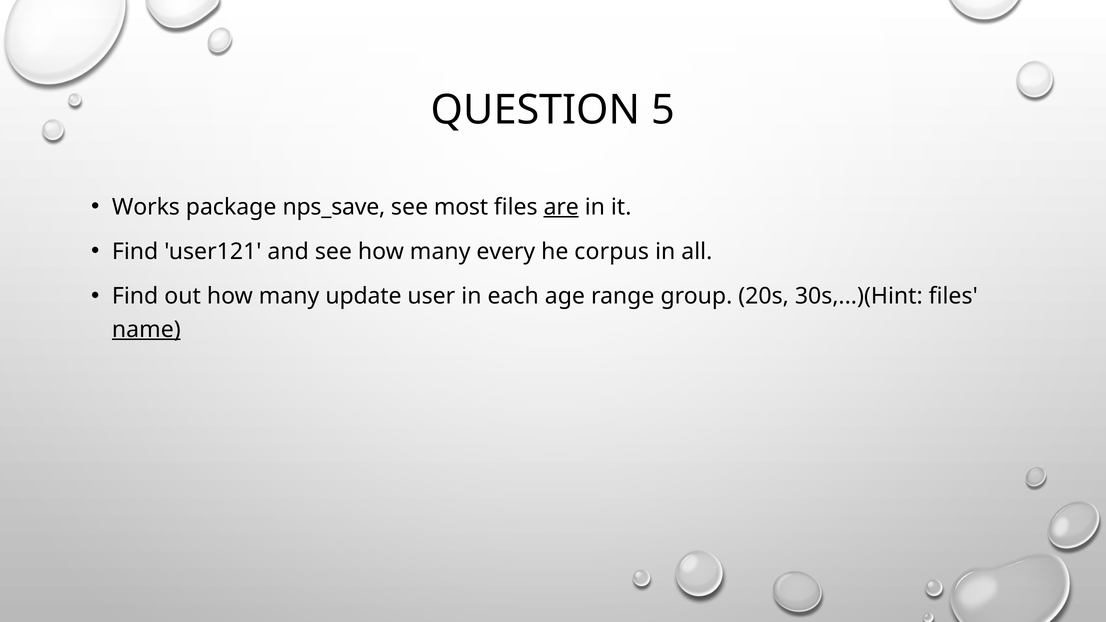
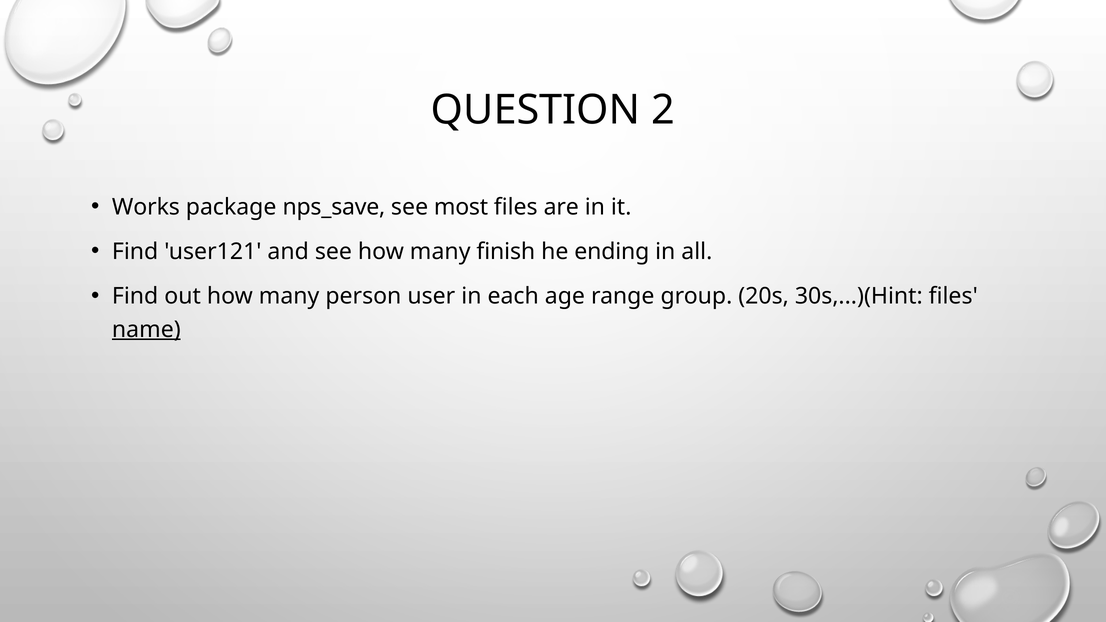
5: 5 -> 2
are underline: present -> none
every: every -> finish
corpus: corpus -> ending
update: update -> person
